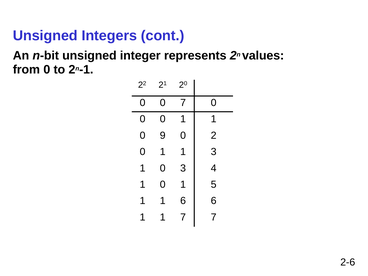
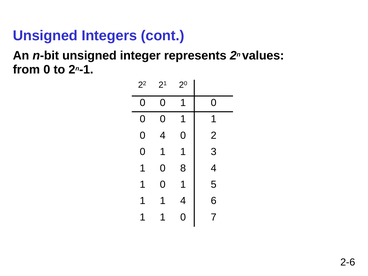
7 at (183, 103): 7 -> 1
0 9: 9 -> 4
0 3: 3 -> 8
1 6: 6 -> 4
7 at (183, 217): 7 -> 0
